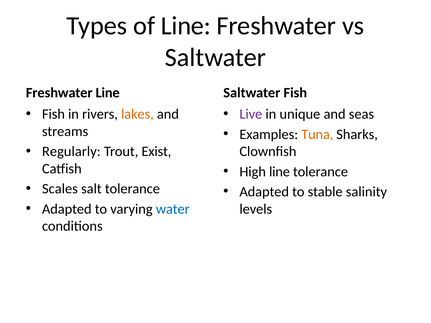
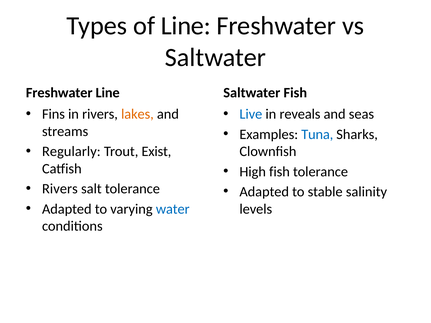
Fish at (53, 114): Fish -> Fins
Live colour: purple -> blue
unique: unique -> reveals
Tuna colour: orange -> blue
High line: line -> fish
Scales at (60, 189): Scales -> Rivers
